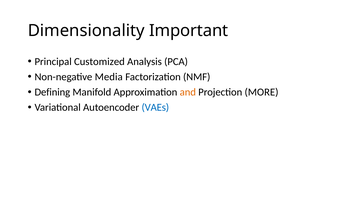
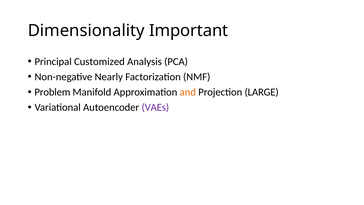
Media: Media -> Nearly
Defining: Defining -> Problem
MORE: MORE -> LARGE
VAEs colour: blue -> purple
